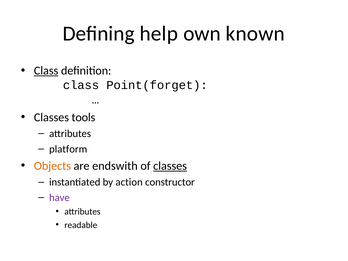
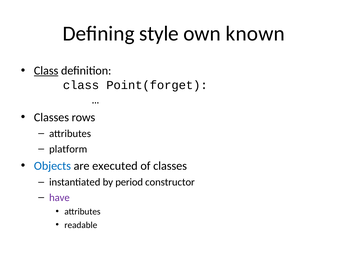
help: help -> style
tools: tools -> rows
Objects colour: orange -> blue
endswith: endswith -> executed
classes at (170, 166) underline: present -> none
action: action -> period
